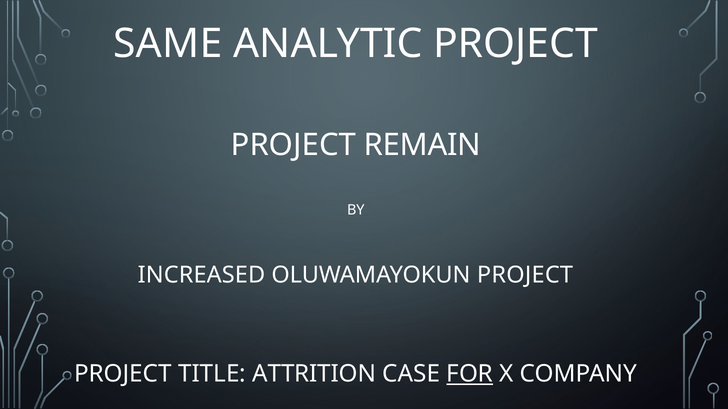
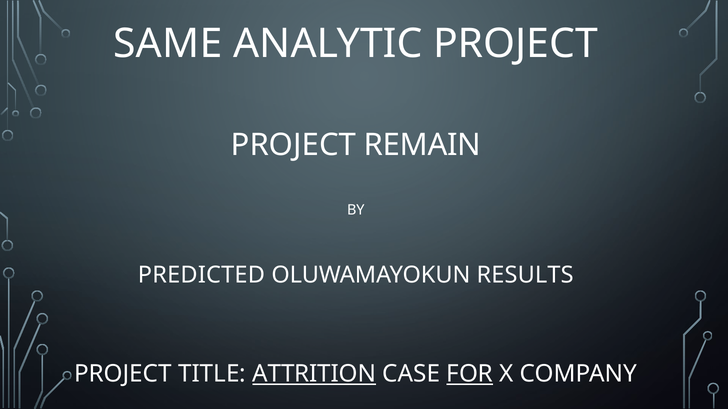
INCREASED: INCREASED -> PREDICTED
OLUWAMAYOKUN PROJECT: PROJECT -> RESULTS
ATTRITION underline: none -> present
